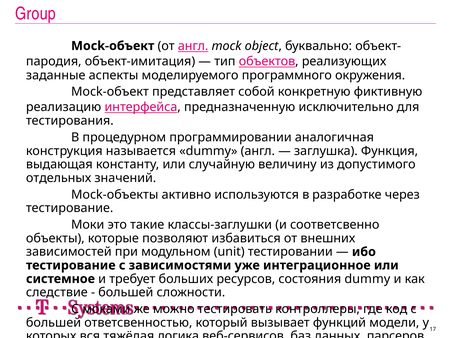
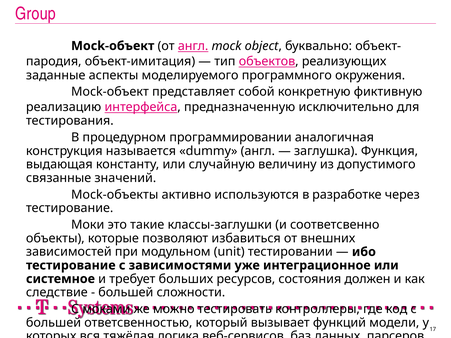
отдельных: отдельных -> связанные
состояния dummy: dummy -> должен
